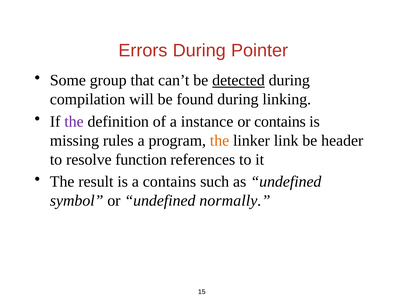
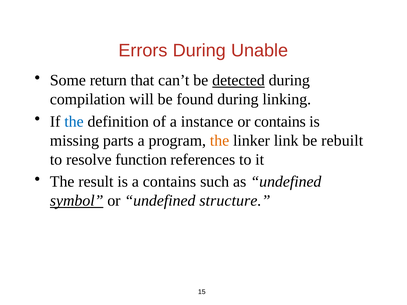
Pointer: Pointer -> Unable
group: group -> return
the at (74, 122) colour: purple -> blue
rules: rules -> parts
header: header -> rebuilt
symbol underline: none -> present
normally: normally -> structure
